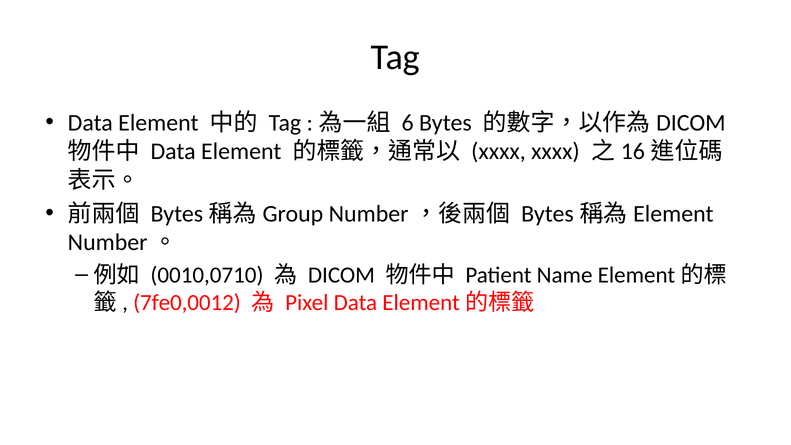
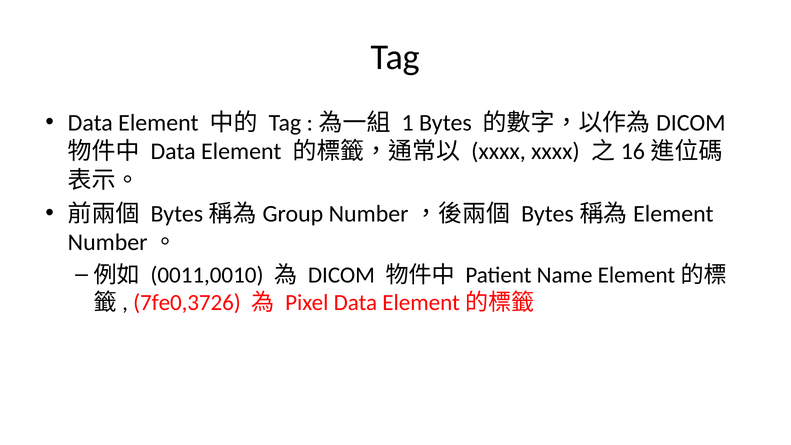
6: 6 -> 1
0010,0710: 0010,0710 -> 0011,0010
7fe0,0012: 7fe0,0012 -> 7fe0,3726
